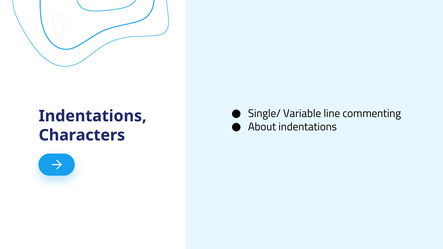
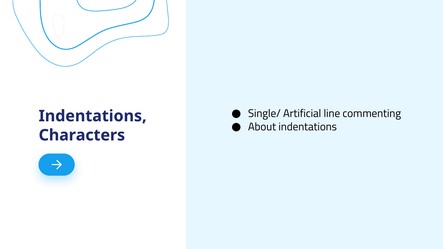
Variable: Variable -> Artificial
